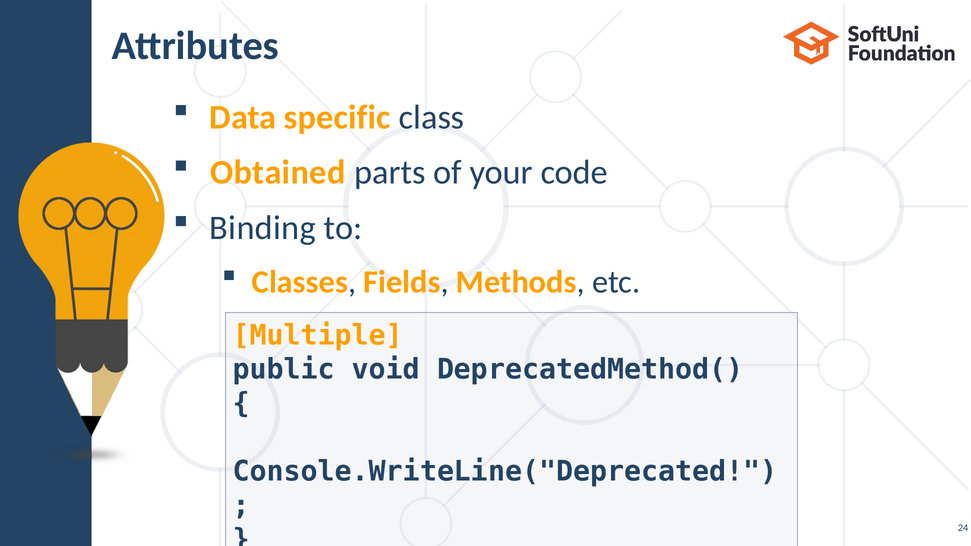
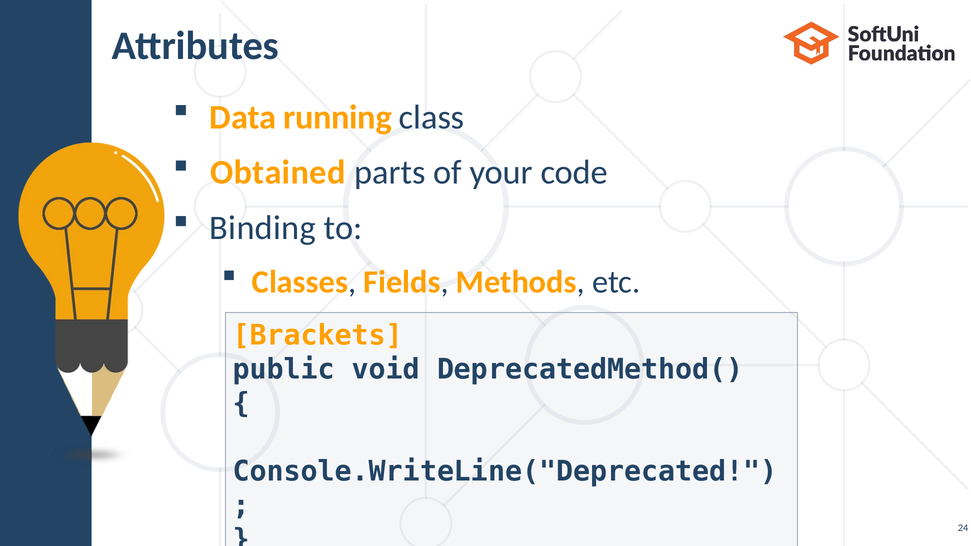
specific: specific -> running
Multiple: Multiple -> Brackets
